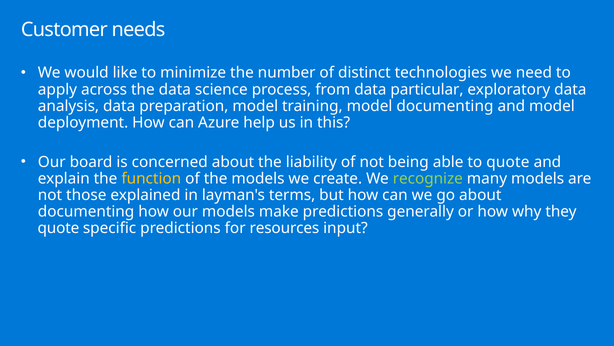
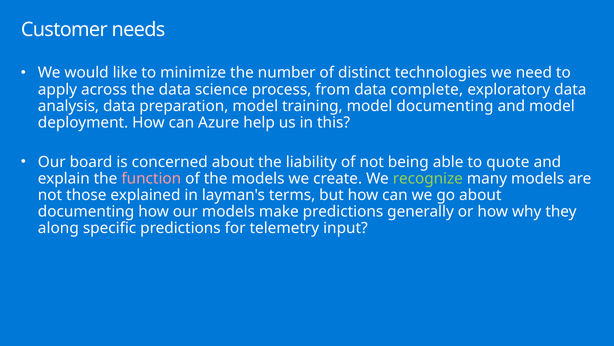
particular: particular -> complete
function colour: yellow -> pink
quote at (58, 228): quote -> along
resources: resources -> telemetry
